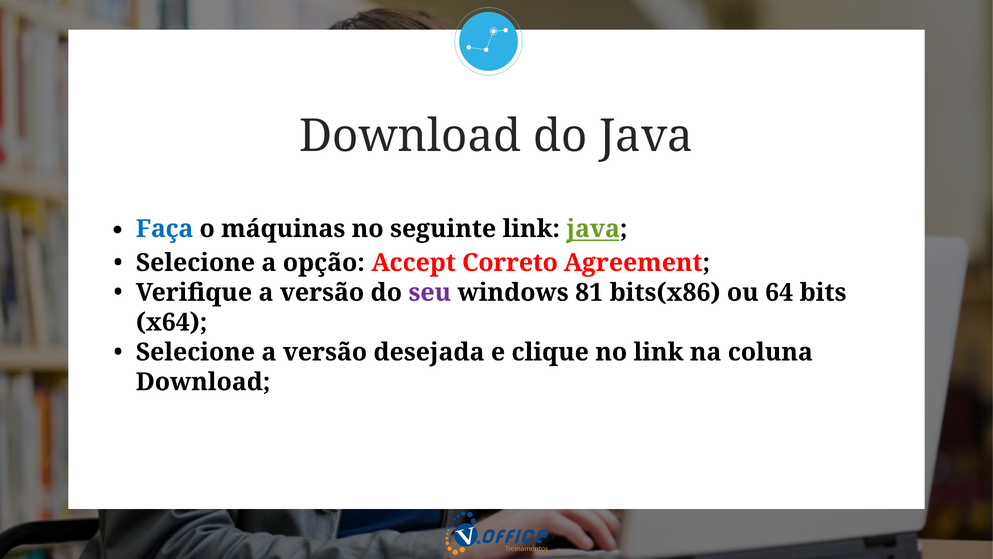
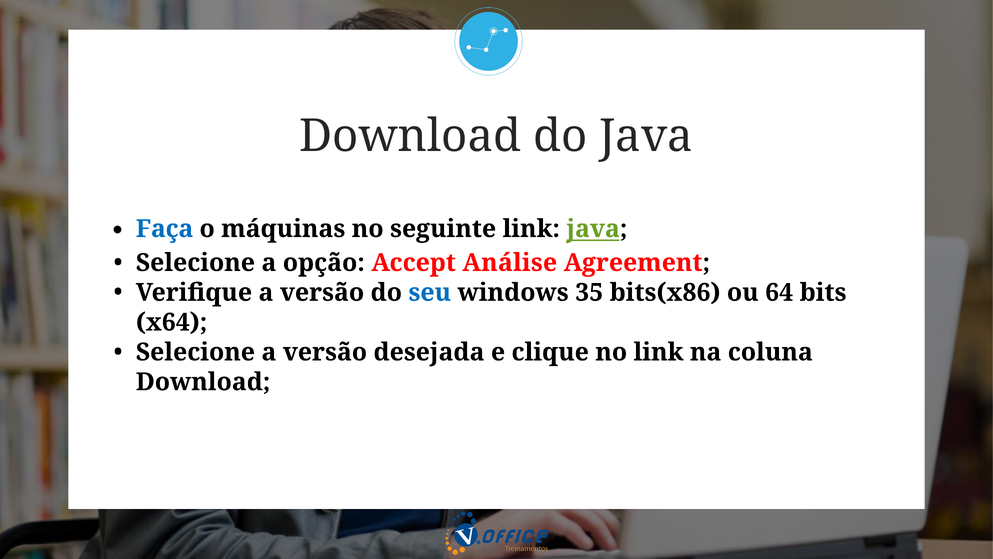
Correto: Correto -> Análise
seu colour: purple -> blue
81: 81 -> 35
